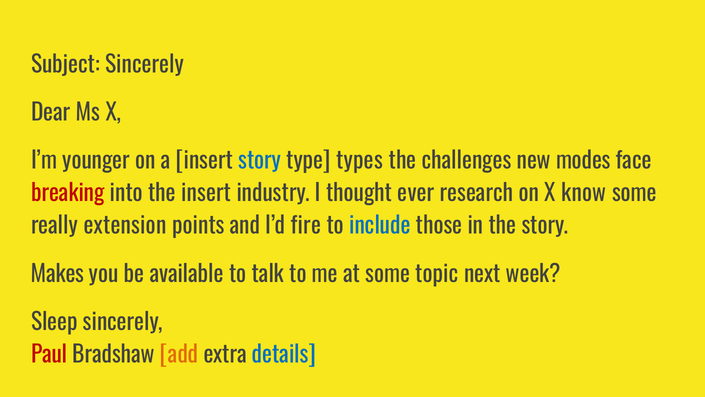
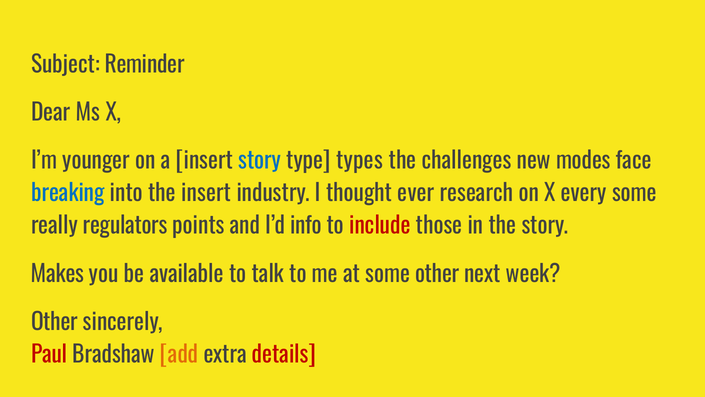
Subject Sincerely: Sincerely -> Reminder
breaking colour: red -> blue
know: know -> every
extension: extension -> regulators
fire: fire -> info
include colour: blue -> red
some topic: topic -> other
Sleep at (54, 322): Sleep -> Other
details colour: blue -> red
